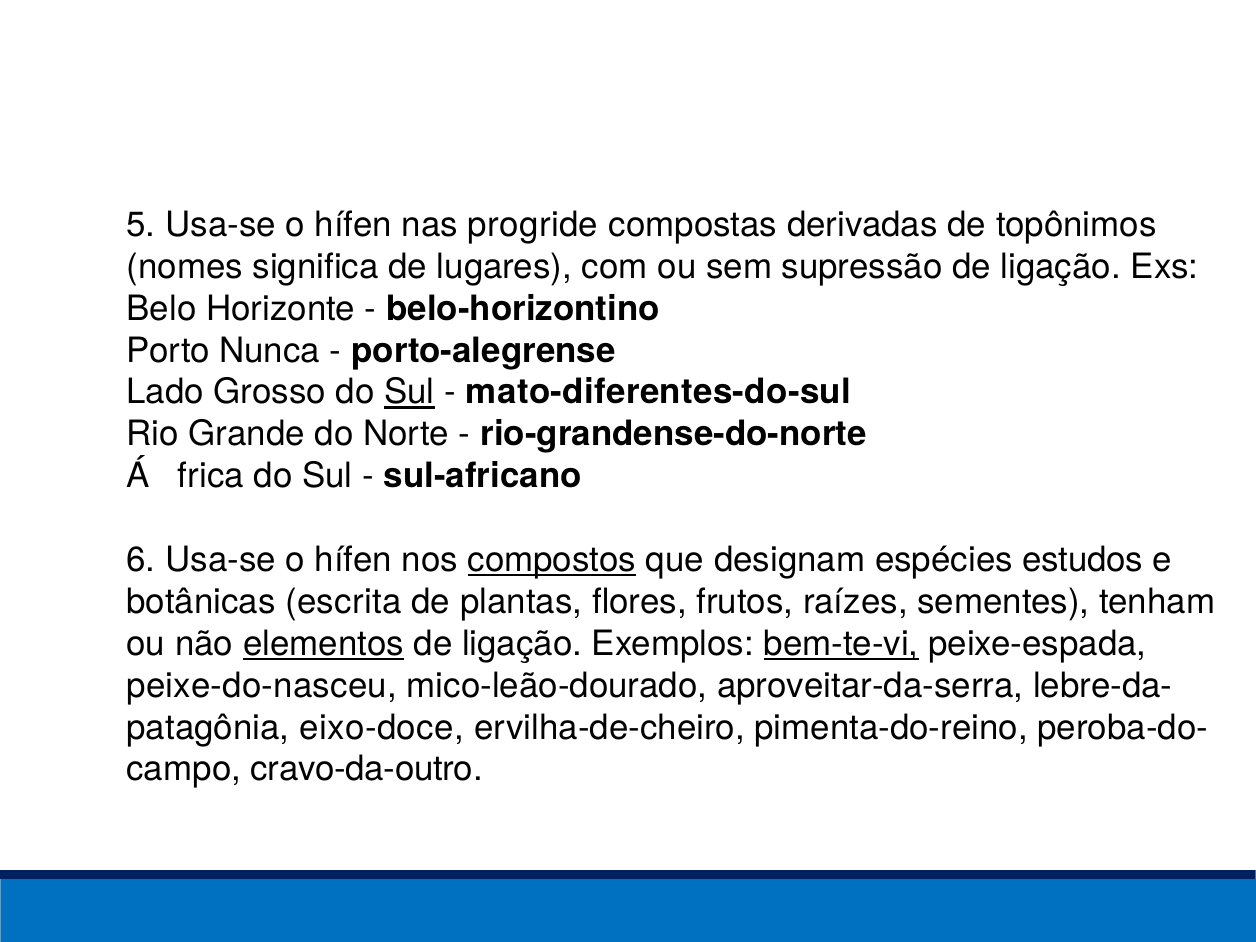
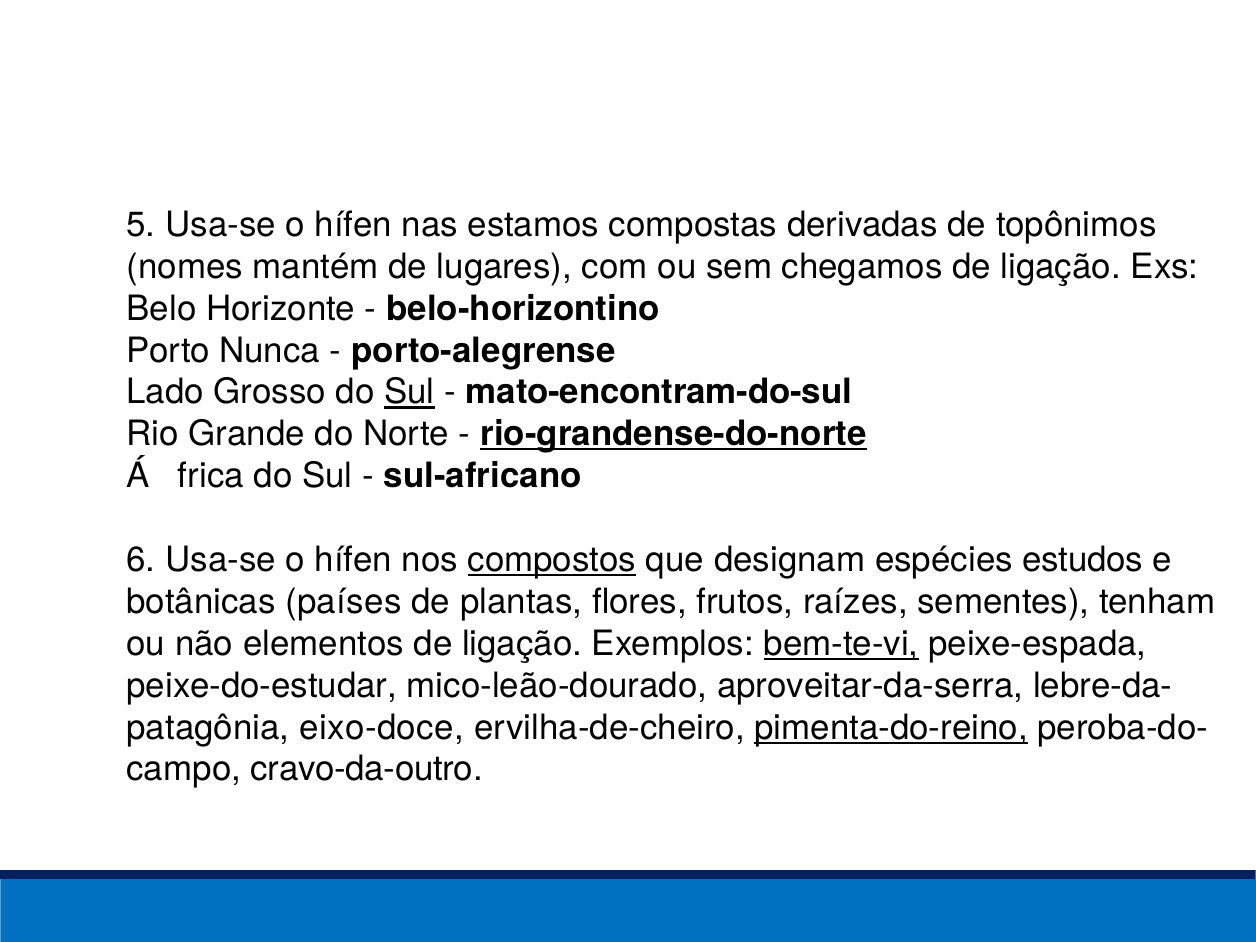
progride: progride -> estamos
significa: significa -> mantém
supressão: supressão -> chegamos
mato-diferentes-do-sul: mato-diferentes-do-sul -> mato-encontram-do-sul
rio-grandense-do-norte underline: none -> present
escrita: escrita -> países
elementos underline: present -> none
peixe-do-nasceu: peixe-do-nasceu -> peixe-do-estudar
pimenta-do-reino underline: none -> present
